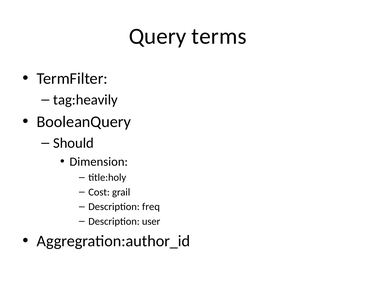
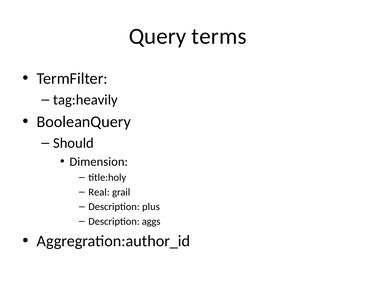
Cost: Cost -> Real
freq: freq -> plus
user: user -> aggs
